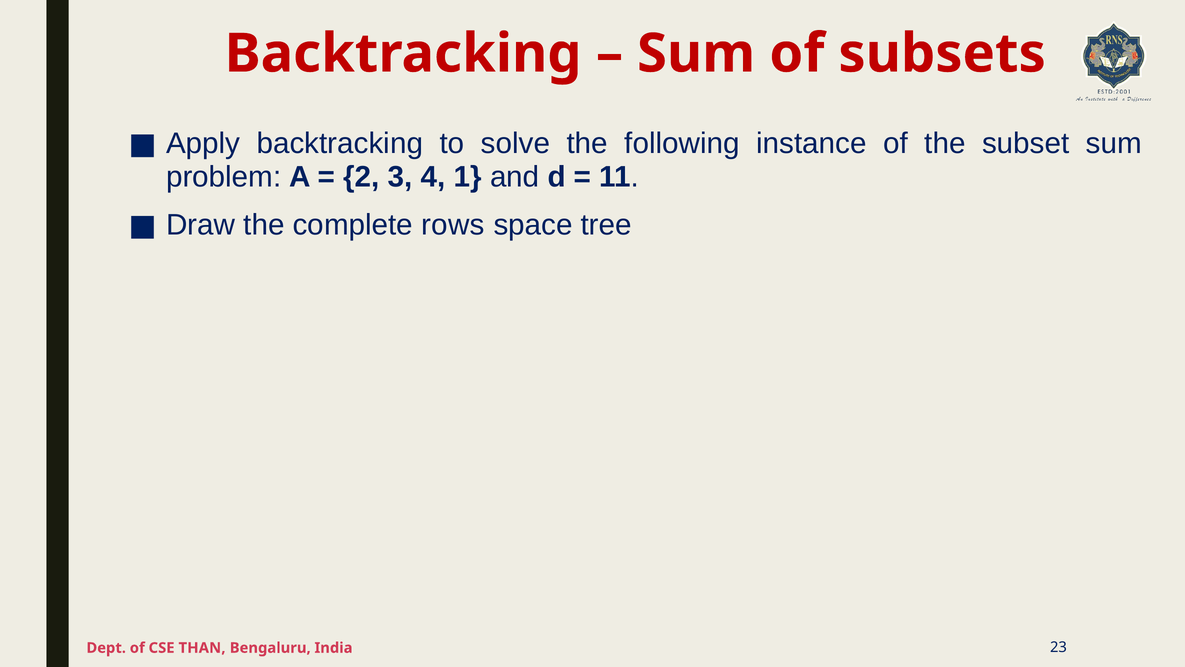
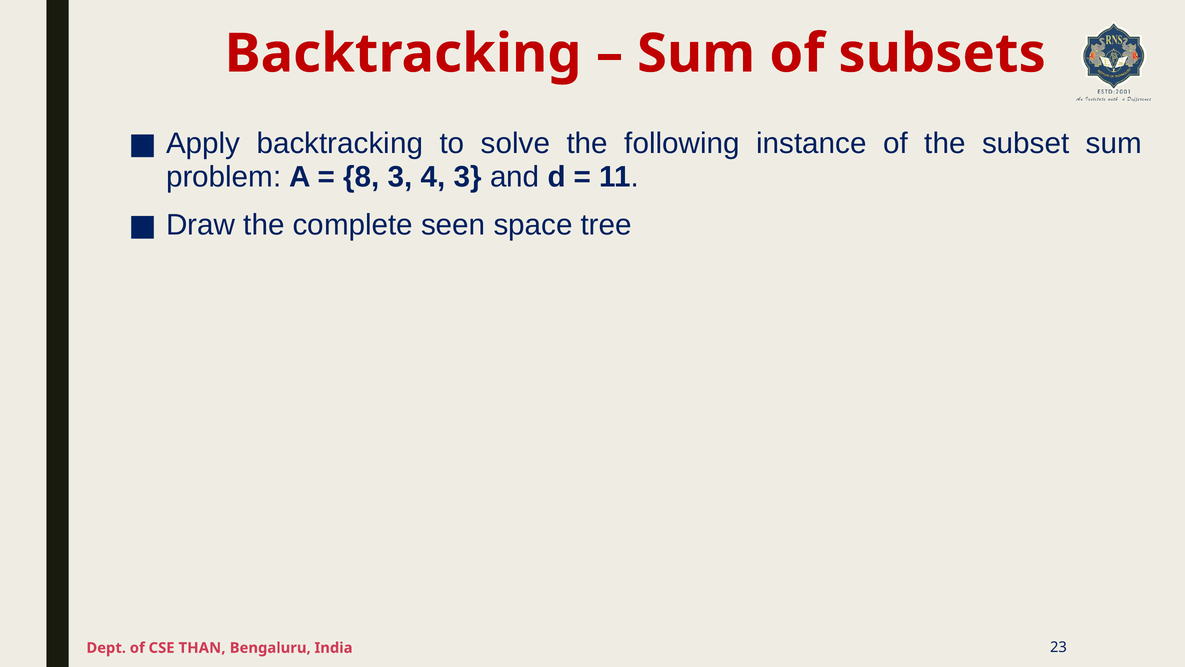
2: 2 -> 8
4 1: 1 -> 3
rows: rows -> seen
